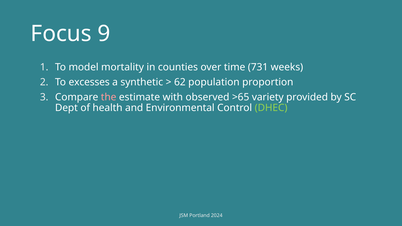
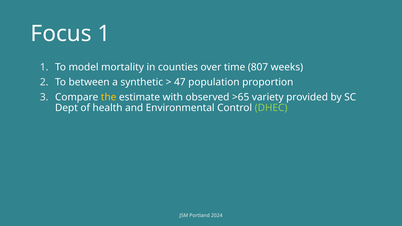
Focus 9: 9 -> 1
731: 731 -> 807
excesses: excesses -> between
62: 62 -> 47
the colour: pink -> yellow
